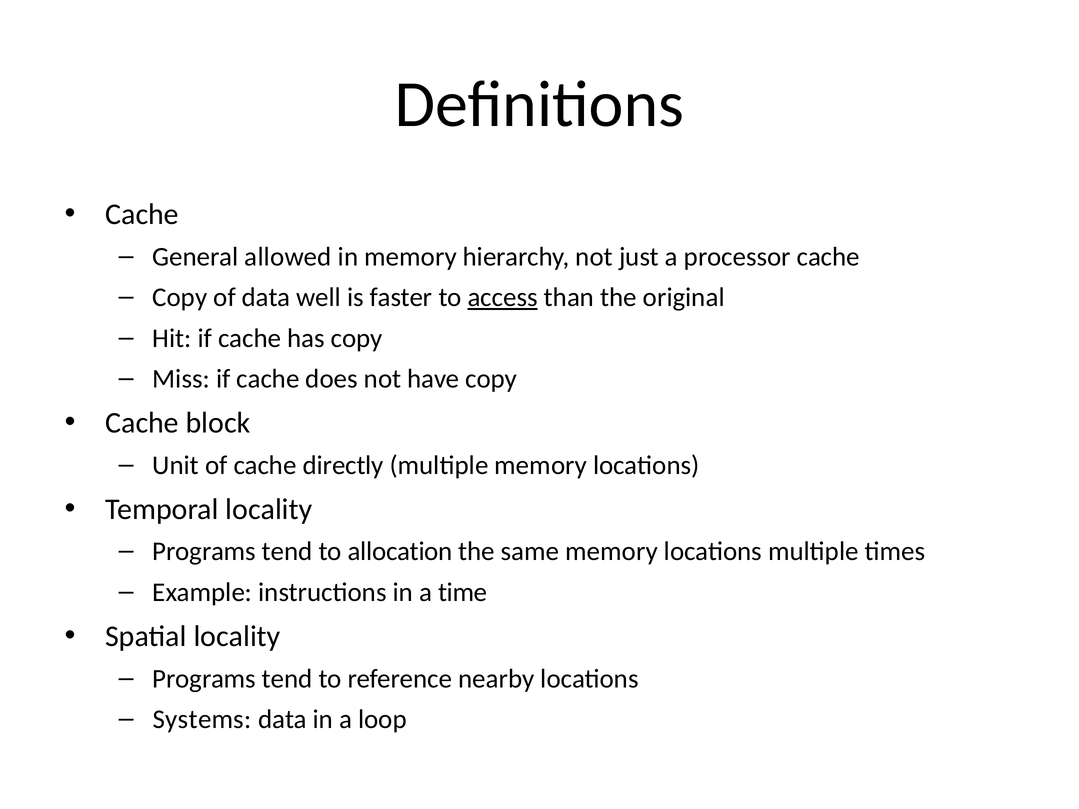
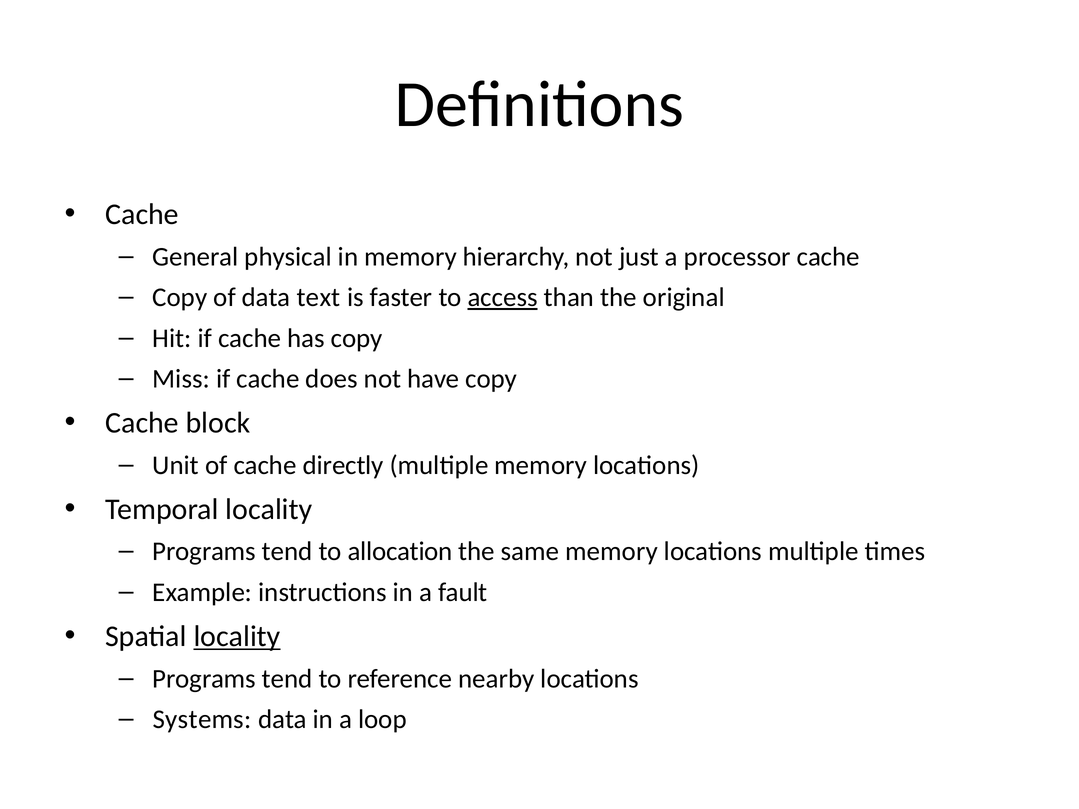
allowed: allowed -> physical
well: well -> text
time: time -> fault
locality at (237, 637) underline: none -> present
